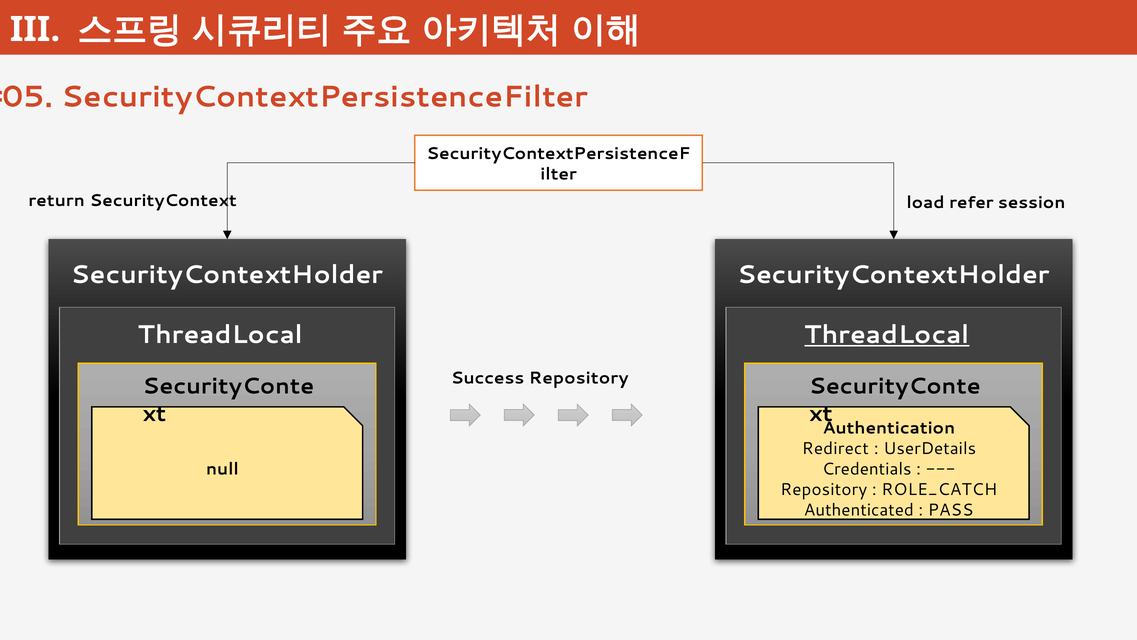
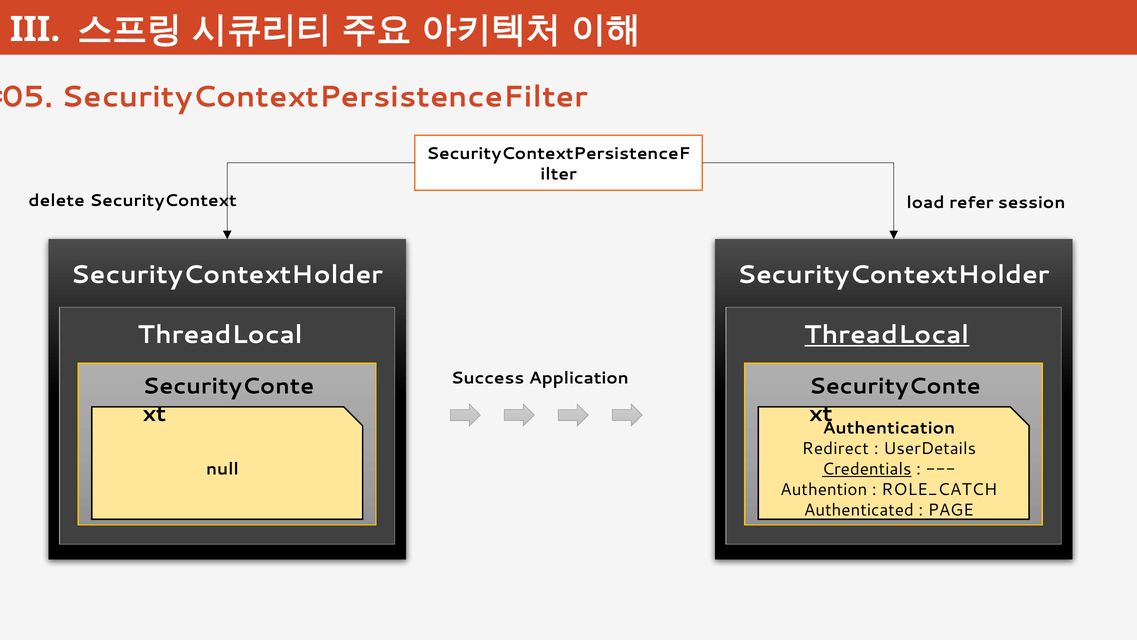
return: return -> delete
Success Repository: Repository -> Application
Credentials underline: none -> present
Repository at (824, 489): Repository -> Authention
PASS: PASS -> PAGE
